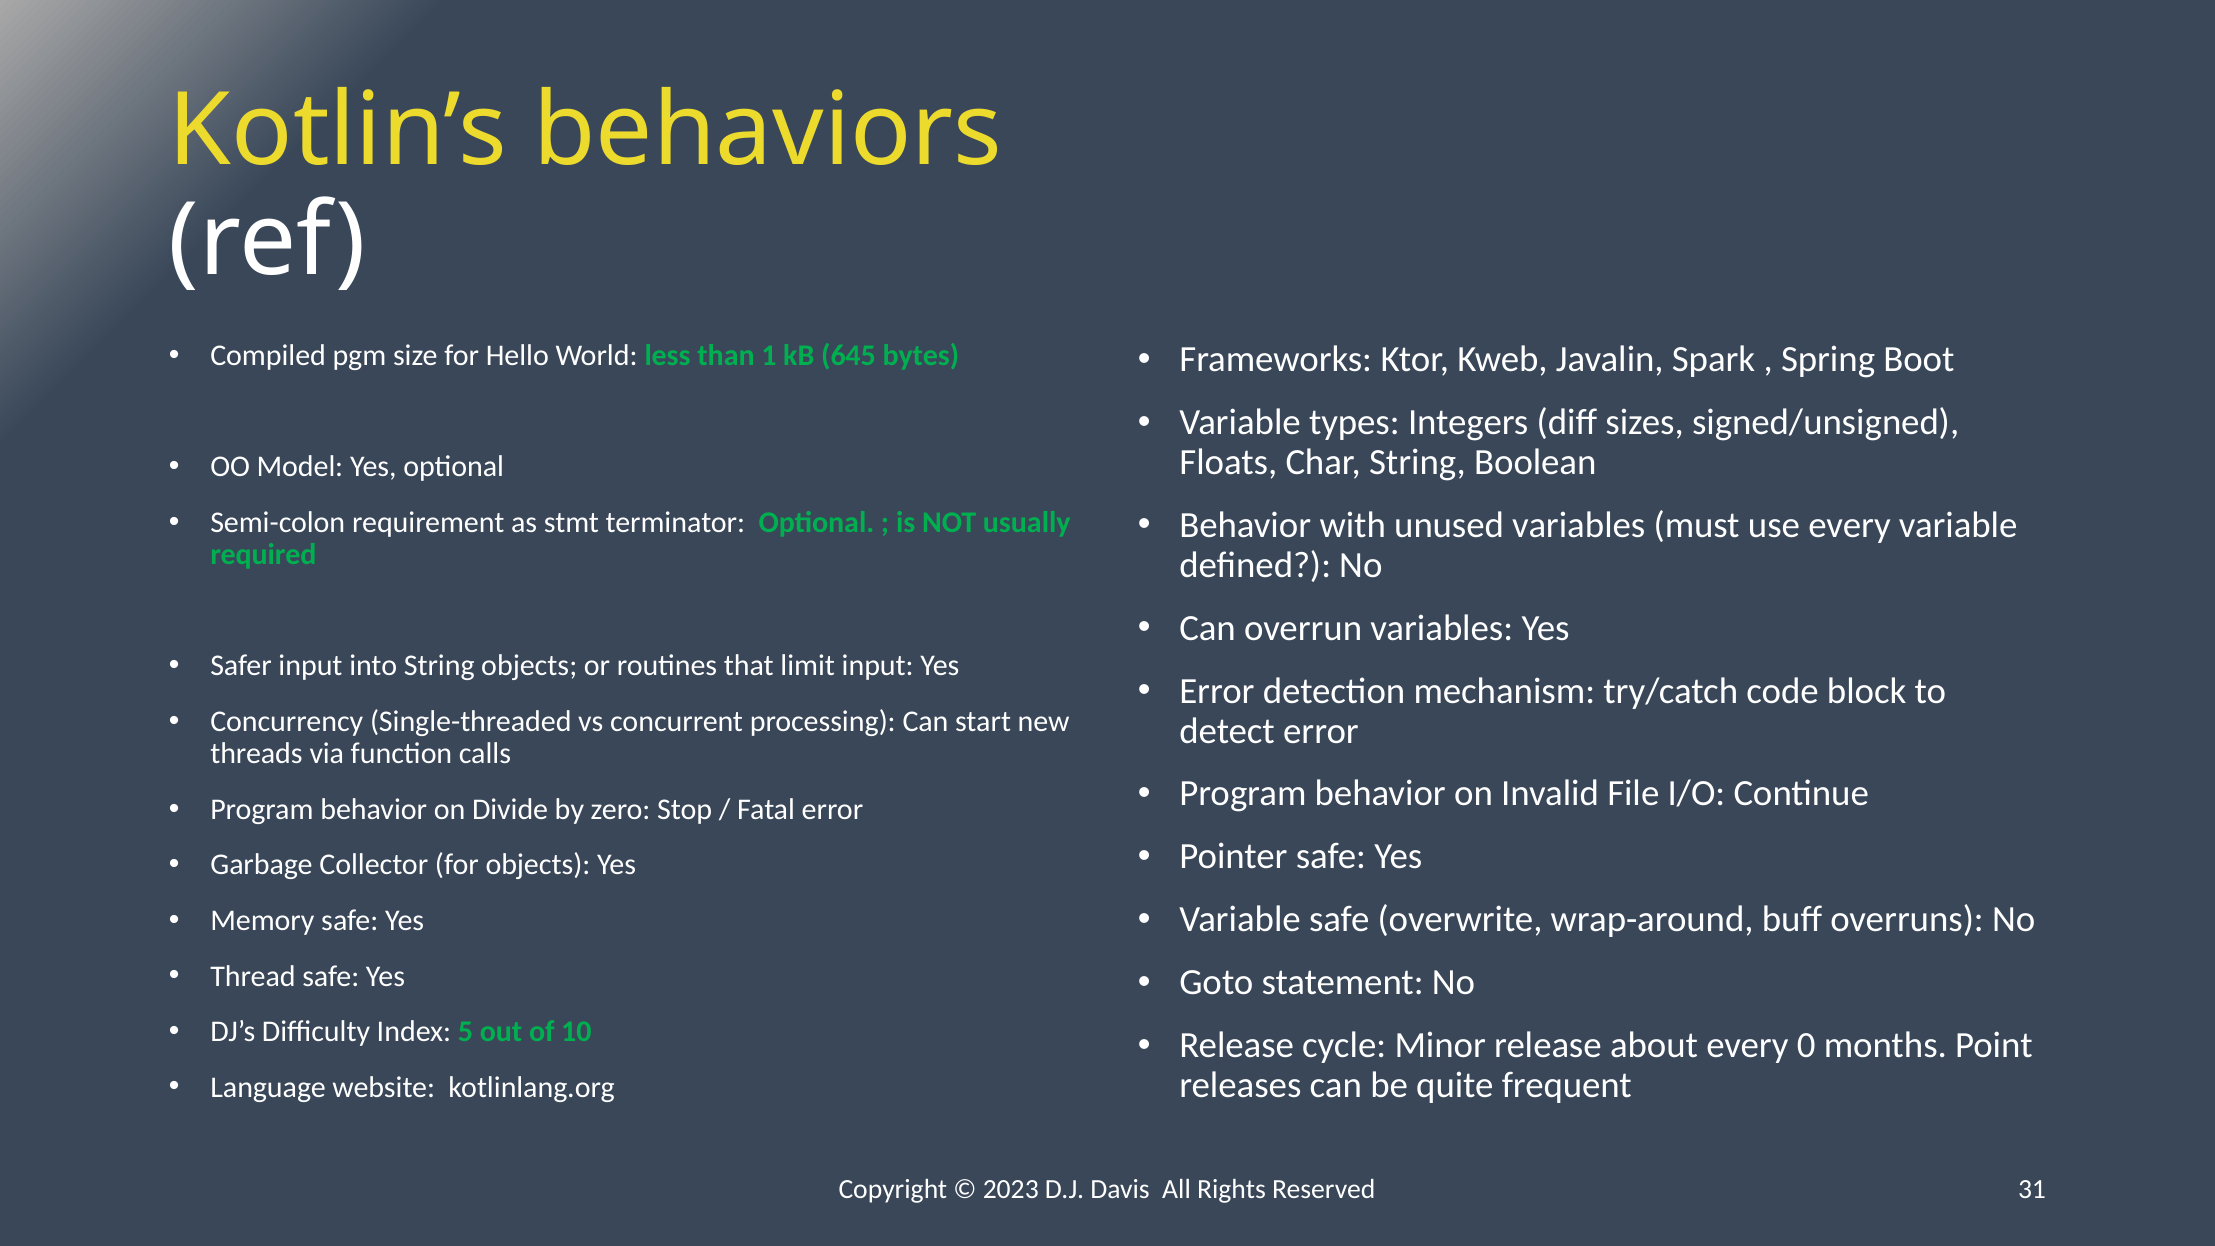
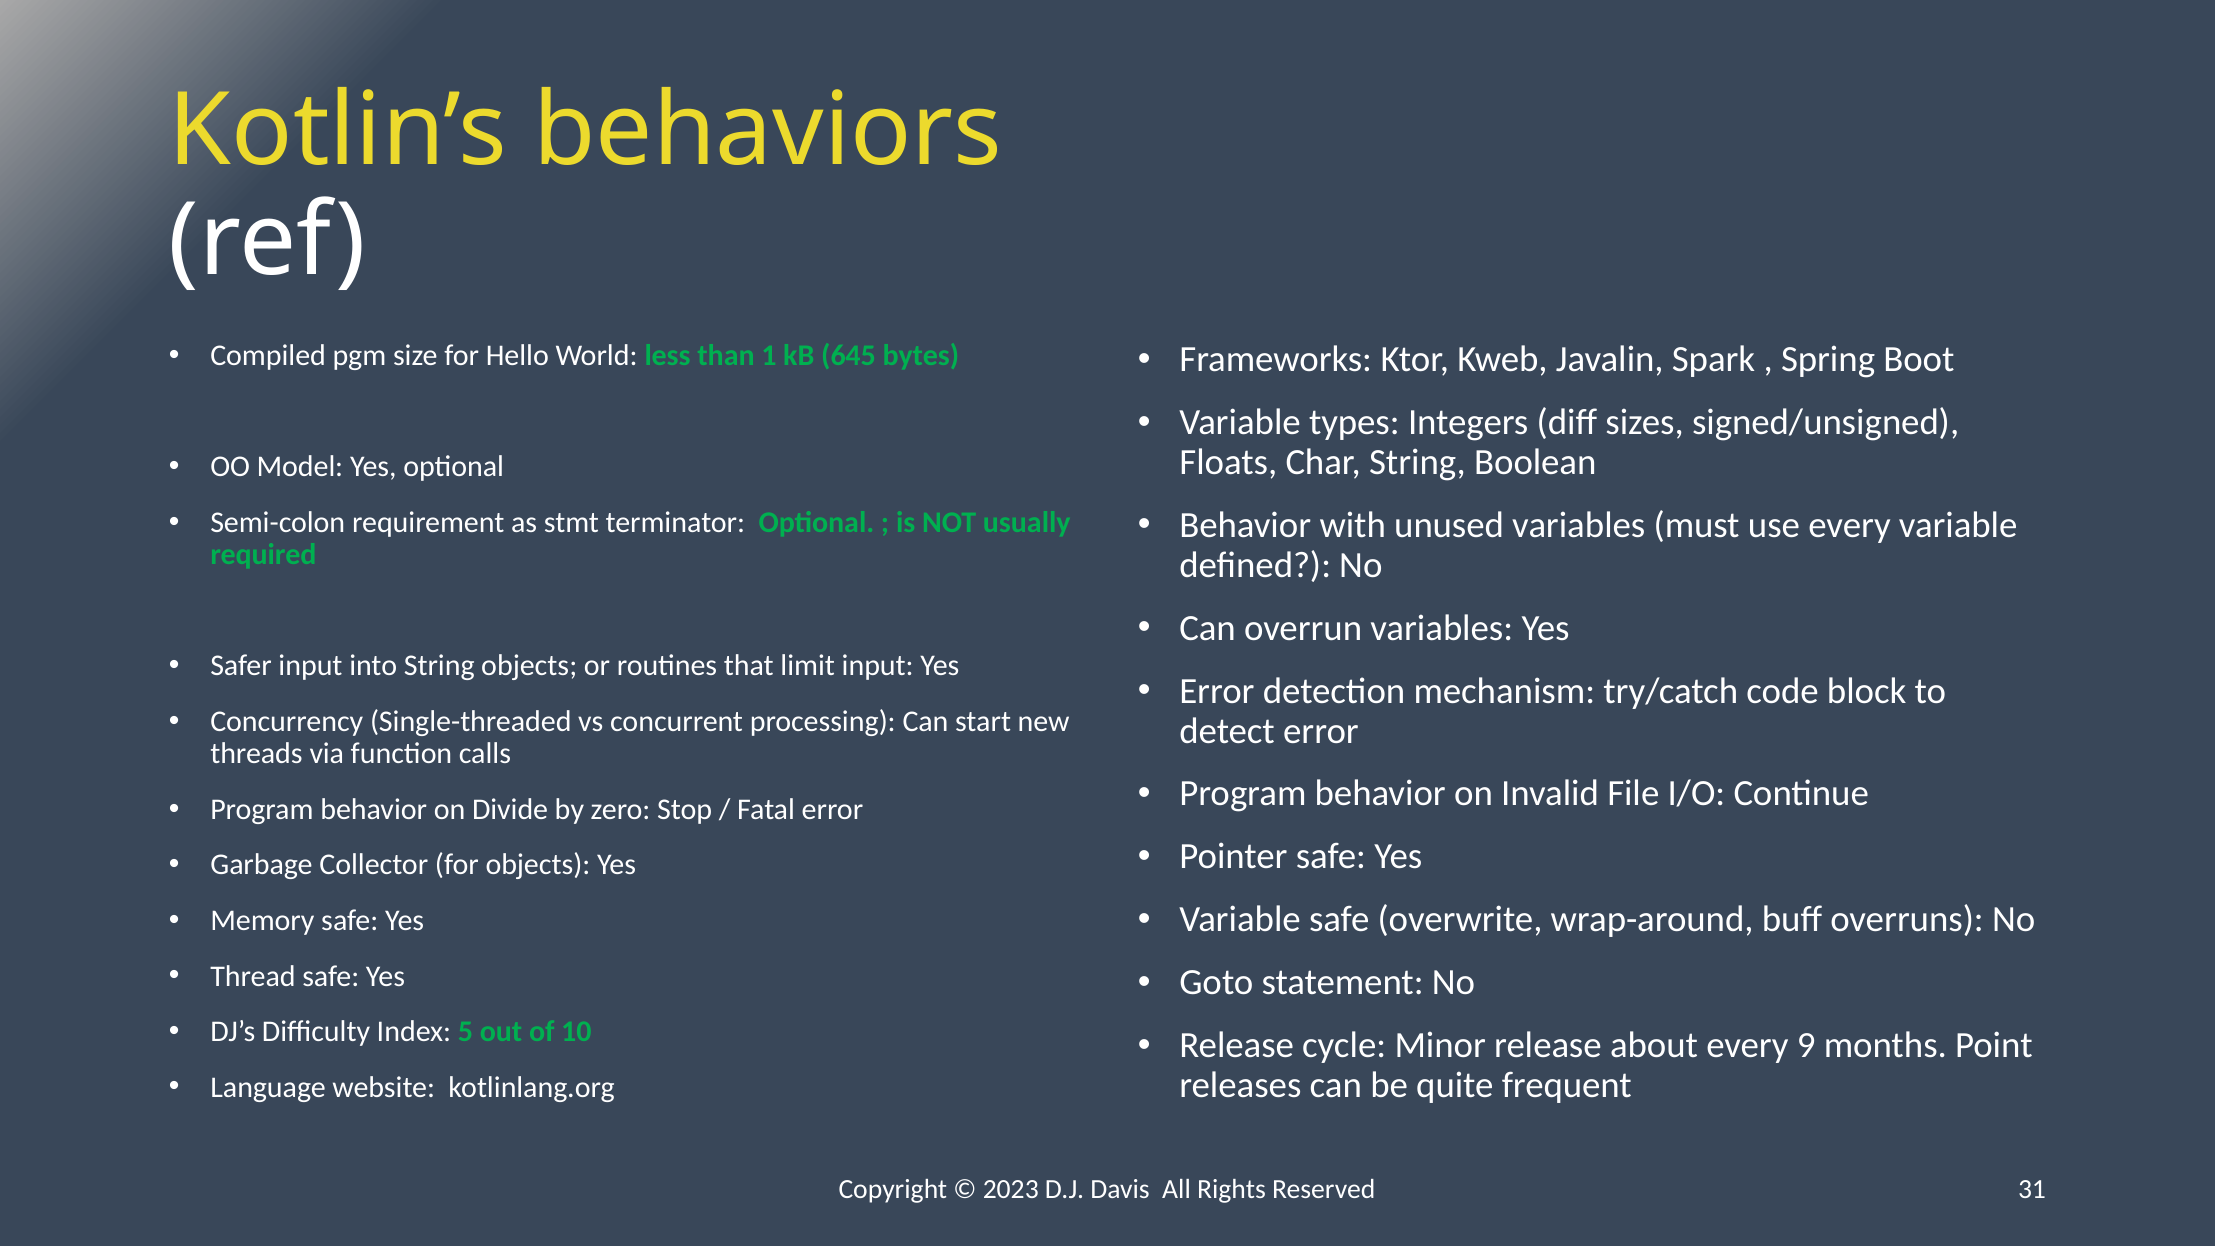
0: 0 -> 9
